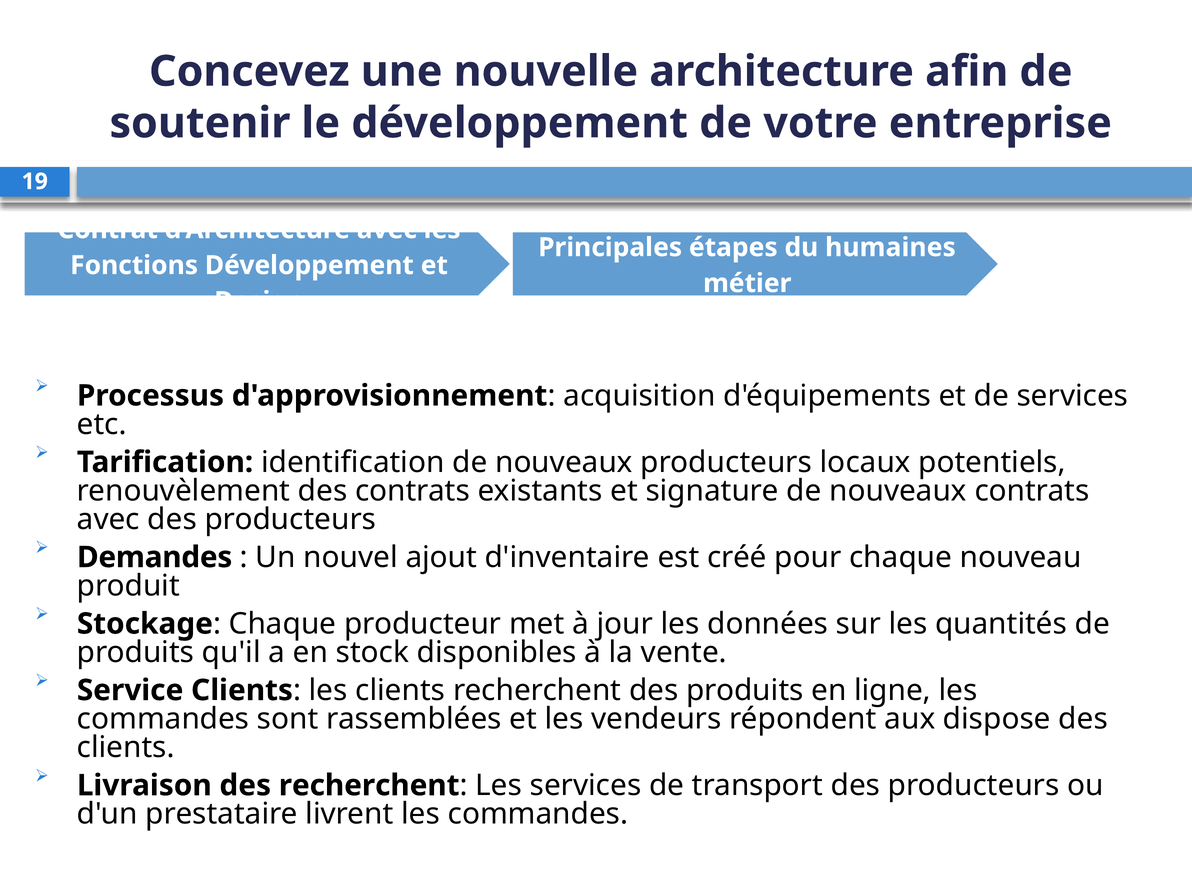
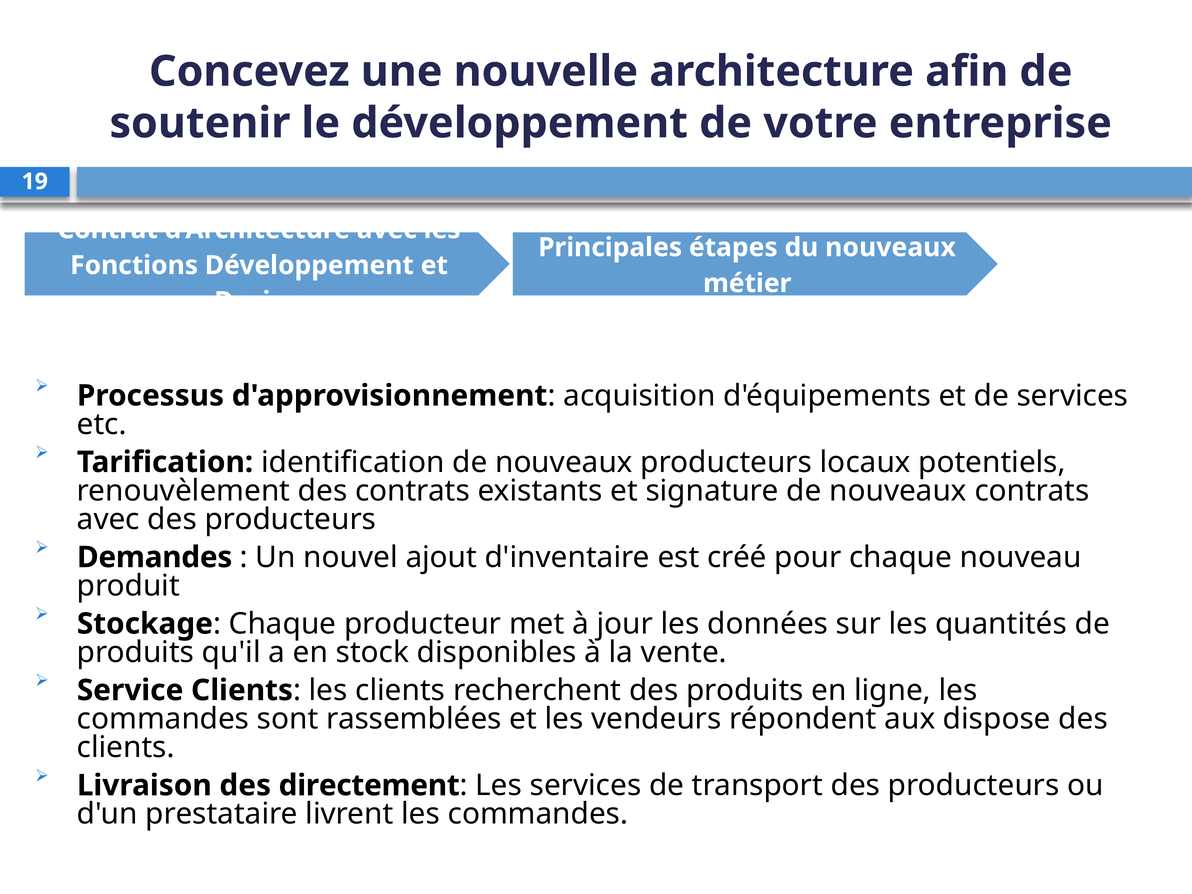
humaines at (890, 247): humaines -> nouveaux
des recherchent: recherchent -> directement
